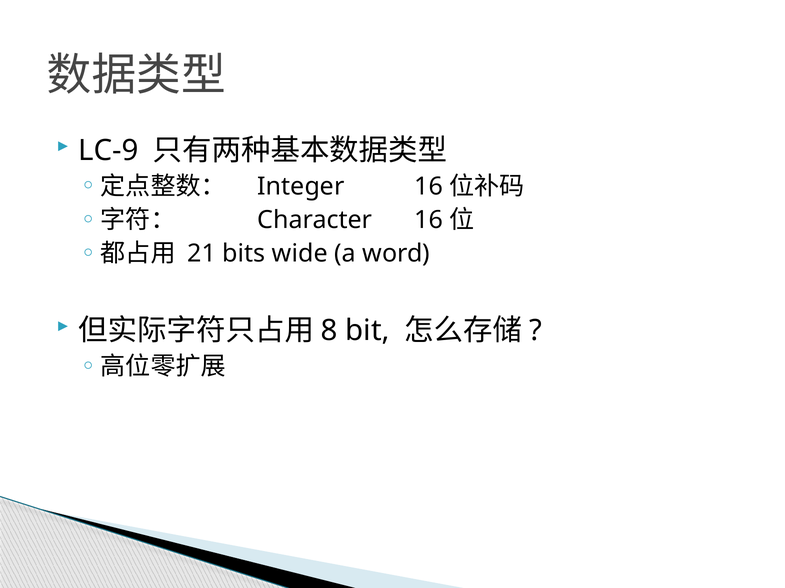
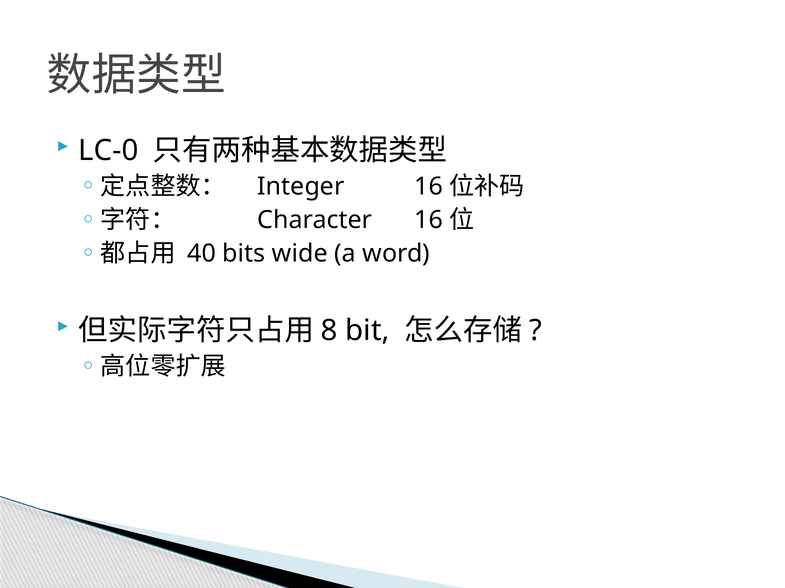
LC-9: LC-9 -> LC-0
21: 21 -> 40
